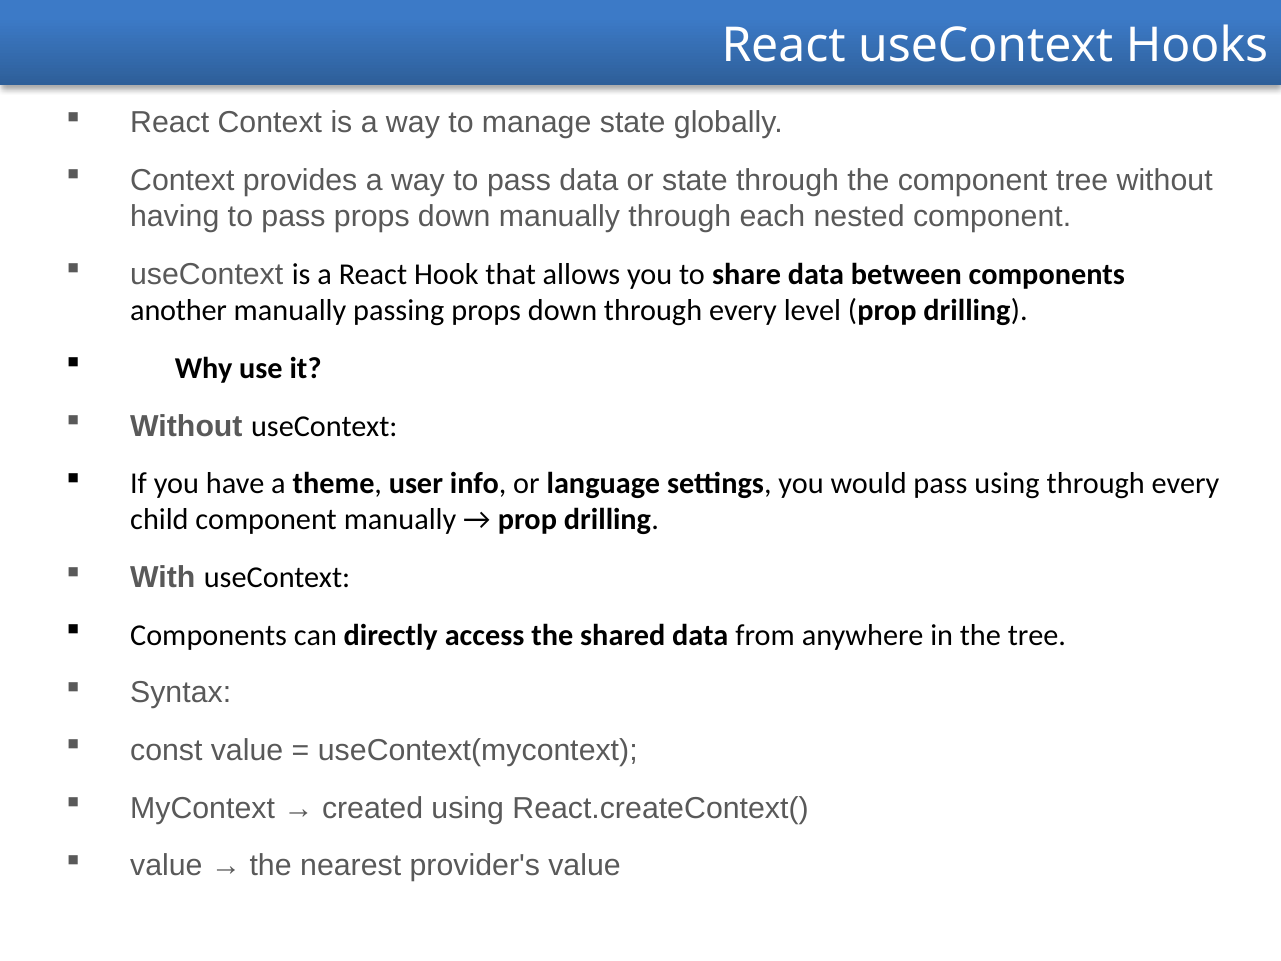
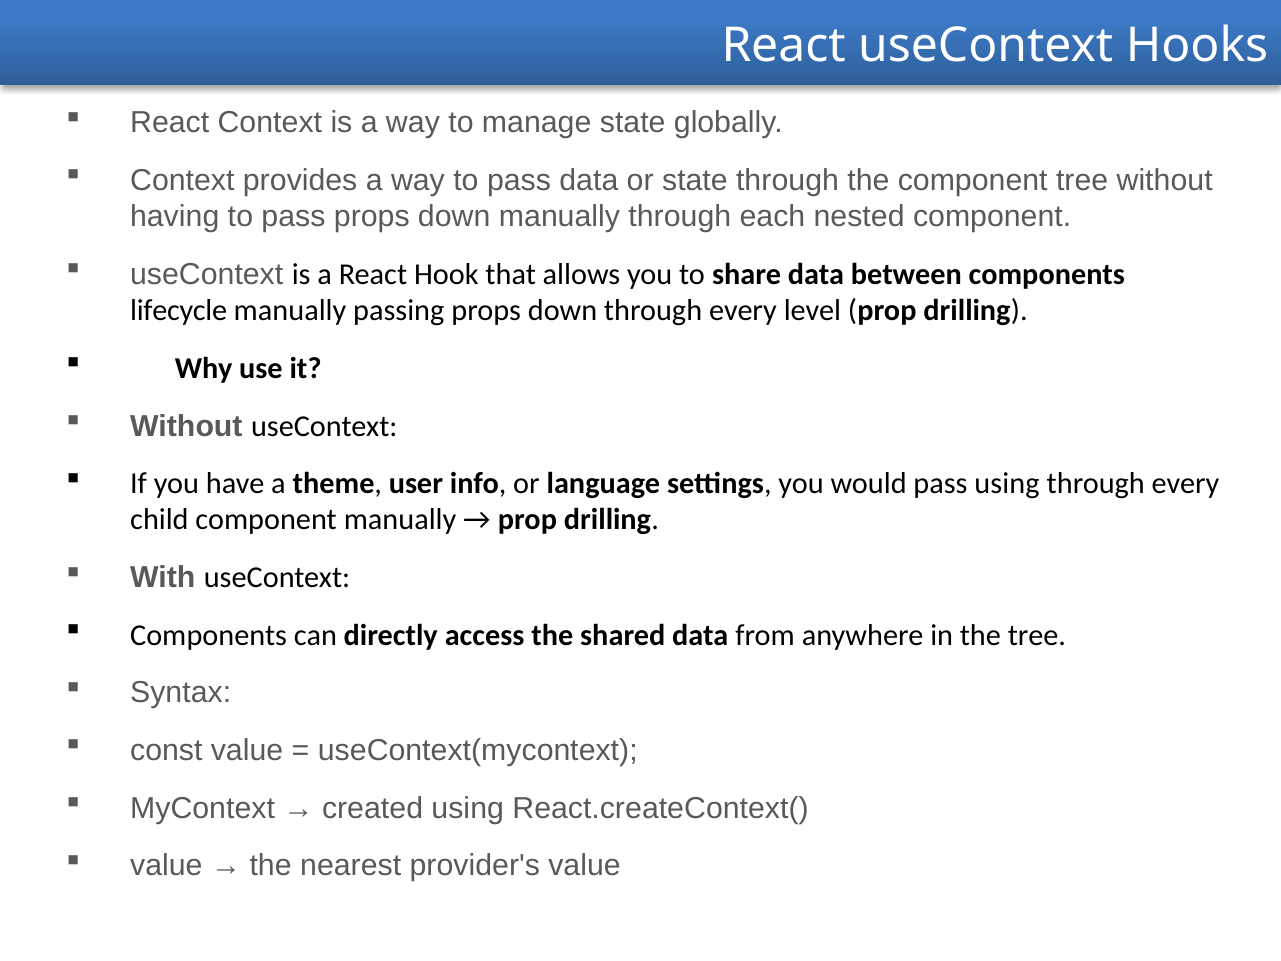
another: another -> lifecycle
